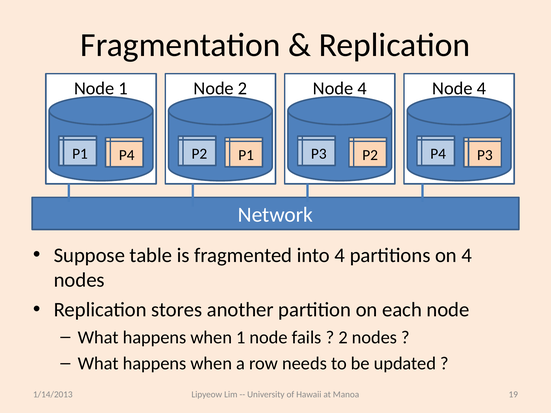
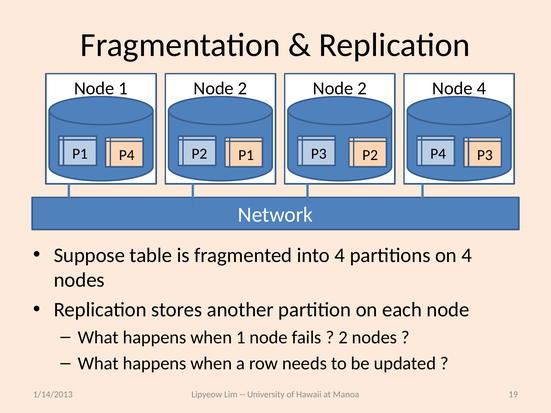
4 at (362, 88): 4 -> 2
